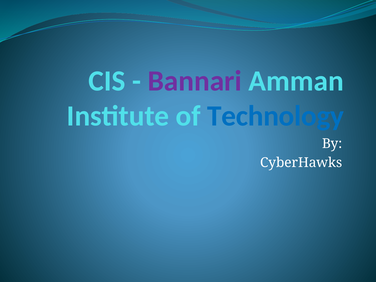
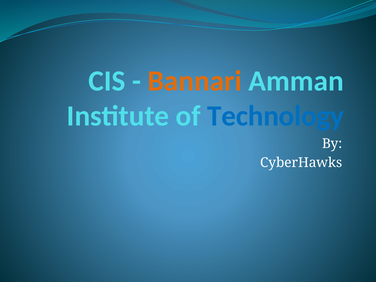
Bannari colour: purple -> orange
